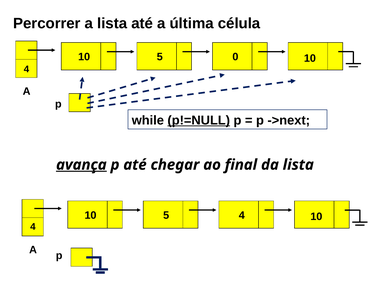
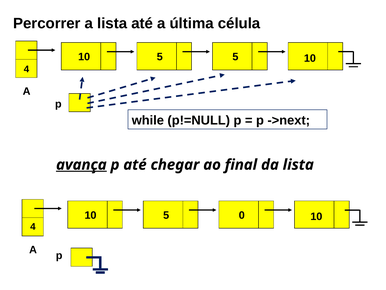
5 0: 0 -> 5
p!=NULL underline: present -> none
5 4: 4 -> 0
